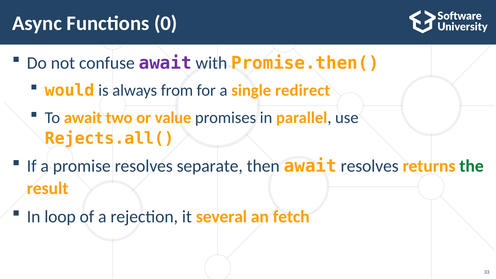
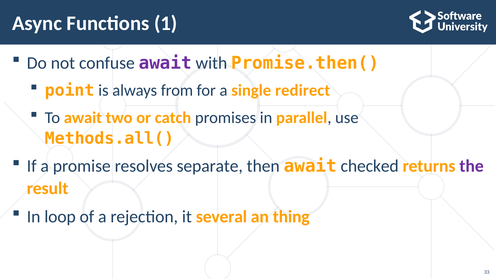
0: 0 -> 1
would: would -> point
value: value -> catch
Rejects.all(: Rejects.all( -> Methods.all(
await resolves: resolves -> checked
the colour: green -> purple
fetch: fetch -> thing
